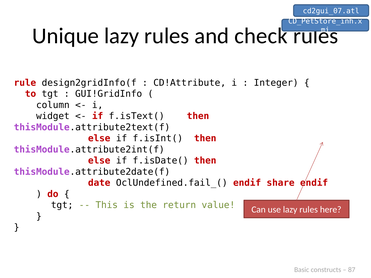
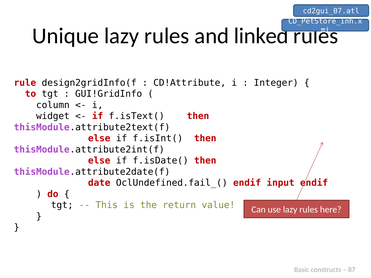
check: check -> linked
share: share -> input
